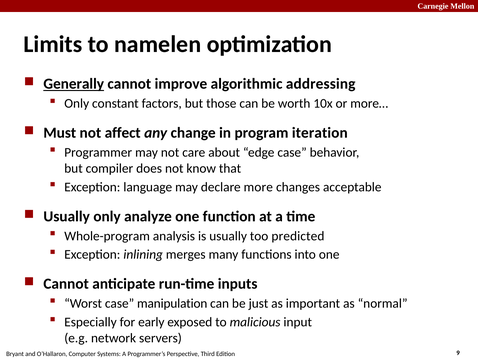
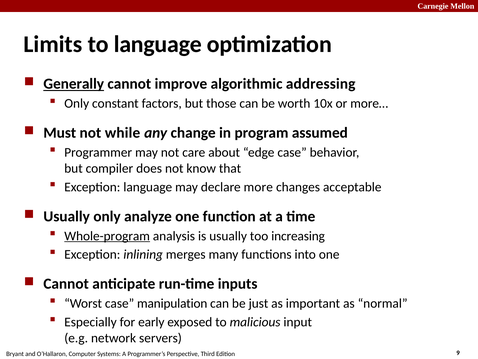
to namelen: namelen -> language
affect: affect -> while
iteration: iteration -> assumed
Whole-program underline: none -> present
predicted: predicted -> increasing
